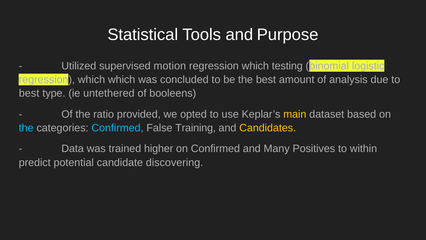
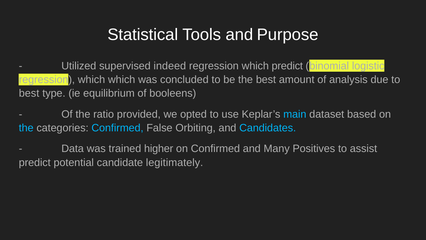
motion: motion -> indeed
which testing: testing -> predict
untethered: untethered -> equilibrium
main colour: yellow -> light blue
Training: Training -> Orbiting
Candidates colour: yellow -> light blue
within: within -> assist
discovering: discovering -> legitimately
